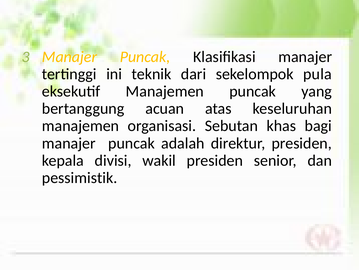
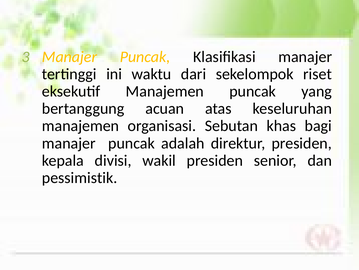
teknik: teknik -> waktu
pula: pula -> riset
